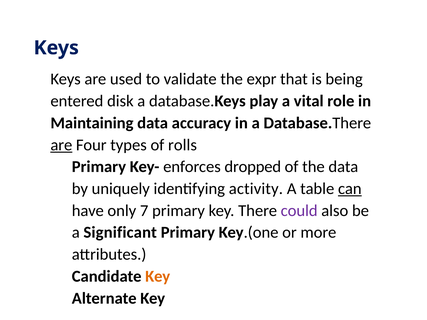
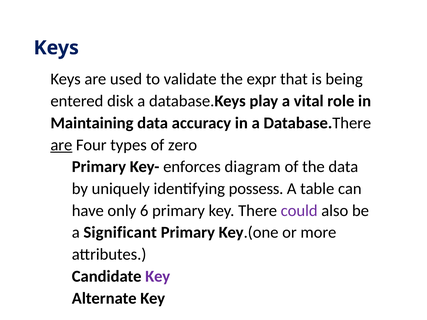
rolls: rolls -> zero
dropped: dropped -> diagram
activity: activity -> possess
can underline: present -> none
7: 7 -> 6
Key at (158, 277) colour: orange -> purple
